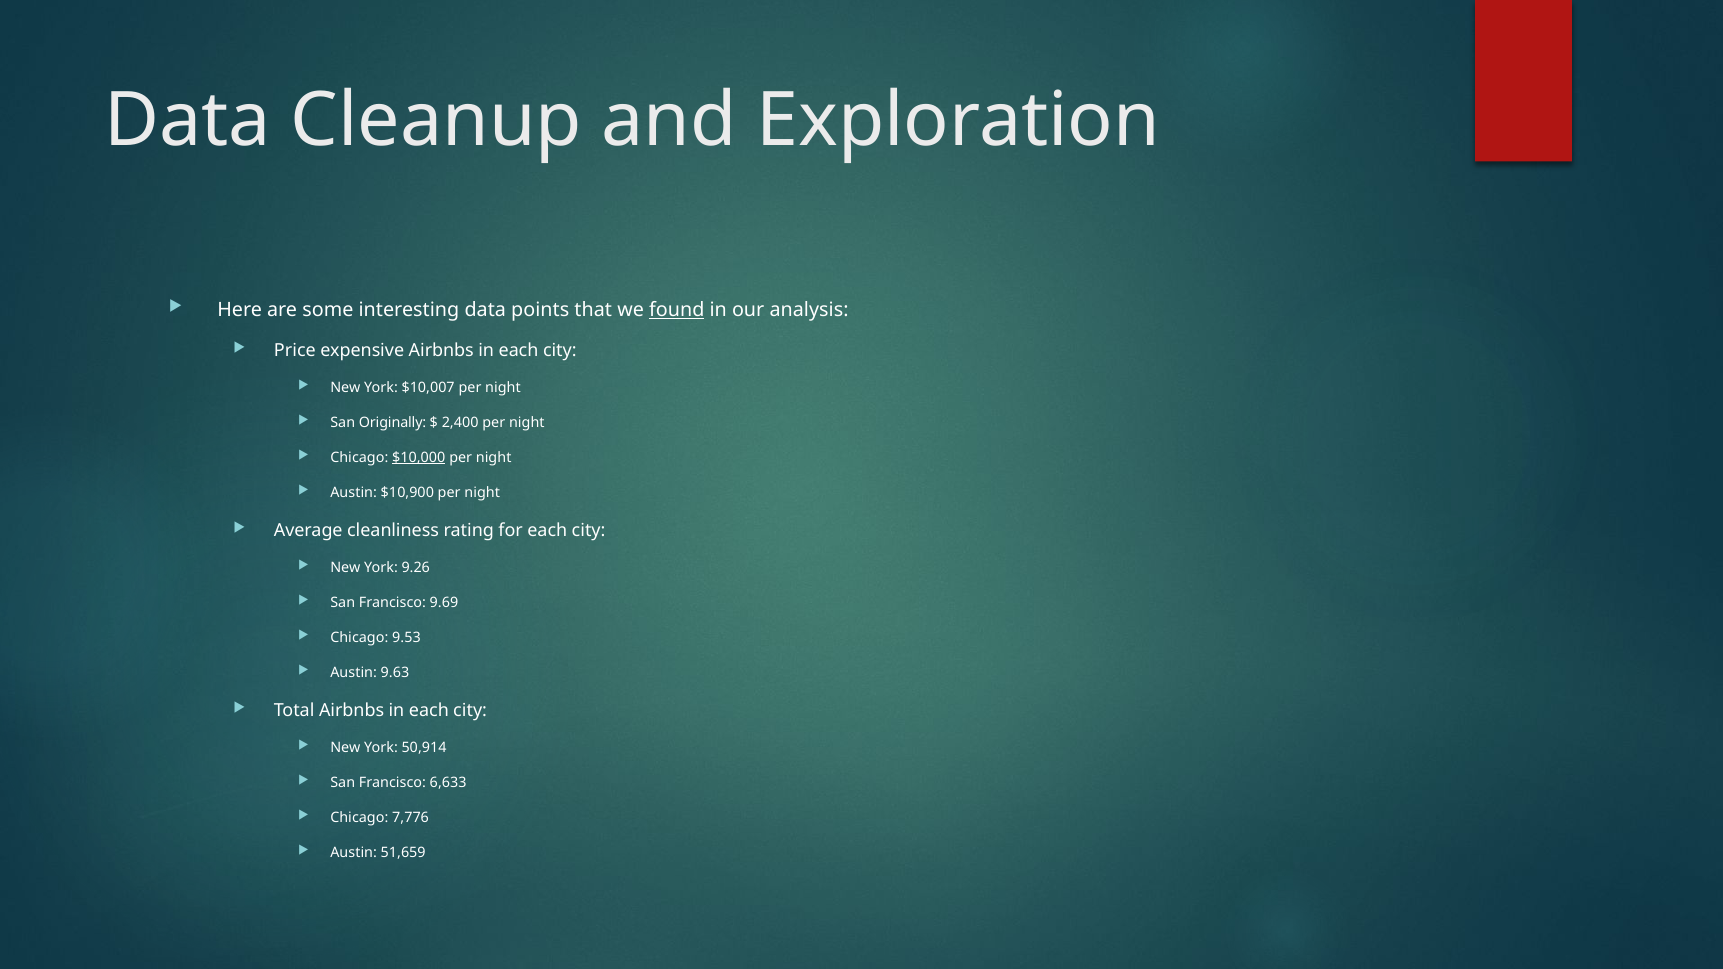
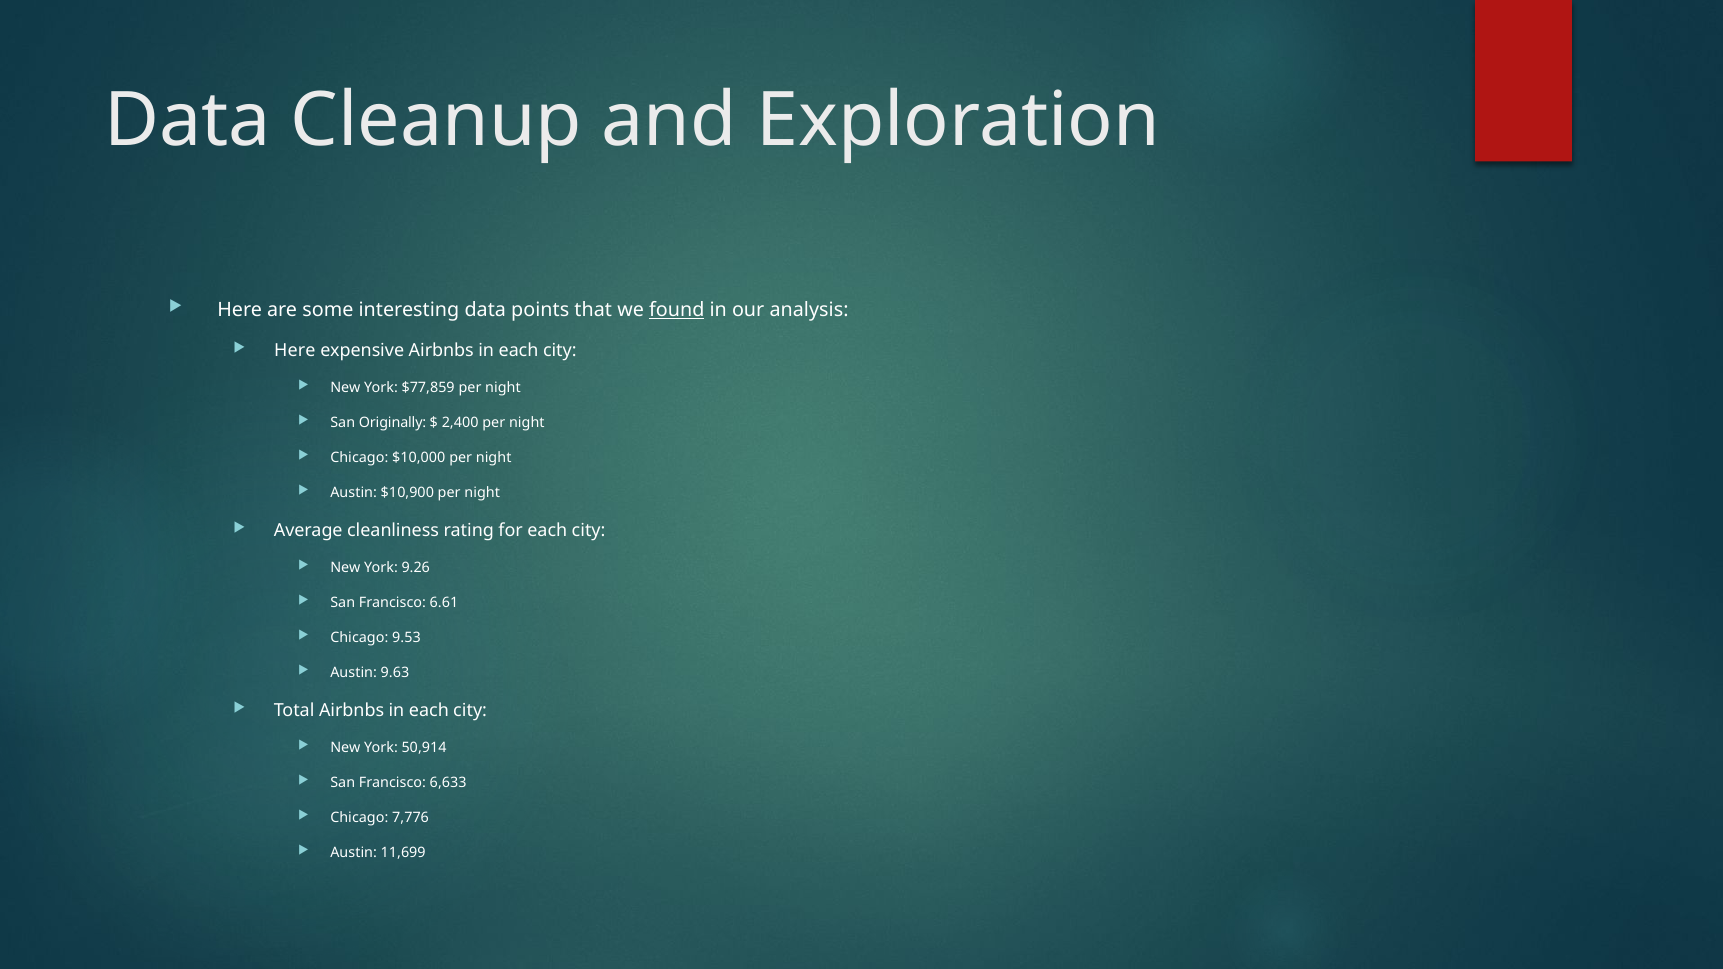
Price at (295, 350): Price -> Here
$10,007: $10,007 -> $77,859
$10,000 underline: present -> none
9.69: 9.69 -> 6.61
51,659: 51,659 -> 11,699
